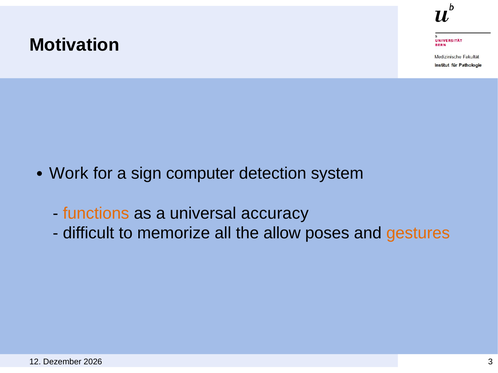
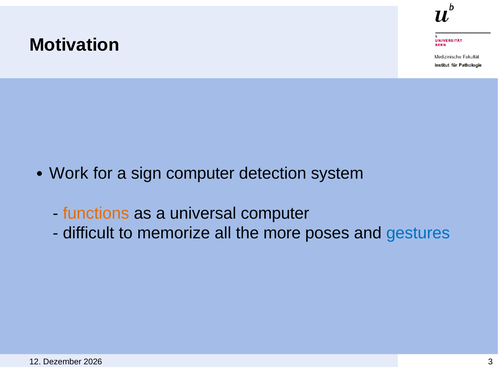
universal accuracy: accuracy -> computer
allow: allow -> more
gestures colour: orange -> blue
